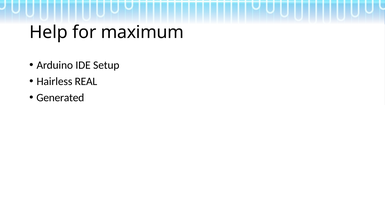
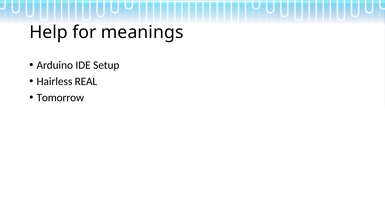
maximum: maximum -> meanings
Generated: Generated -> Tomorrow
